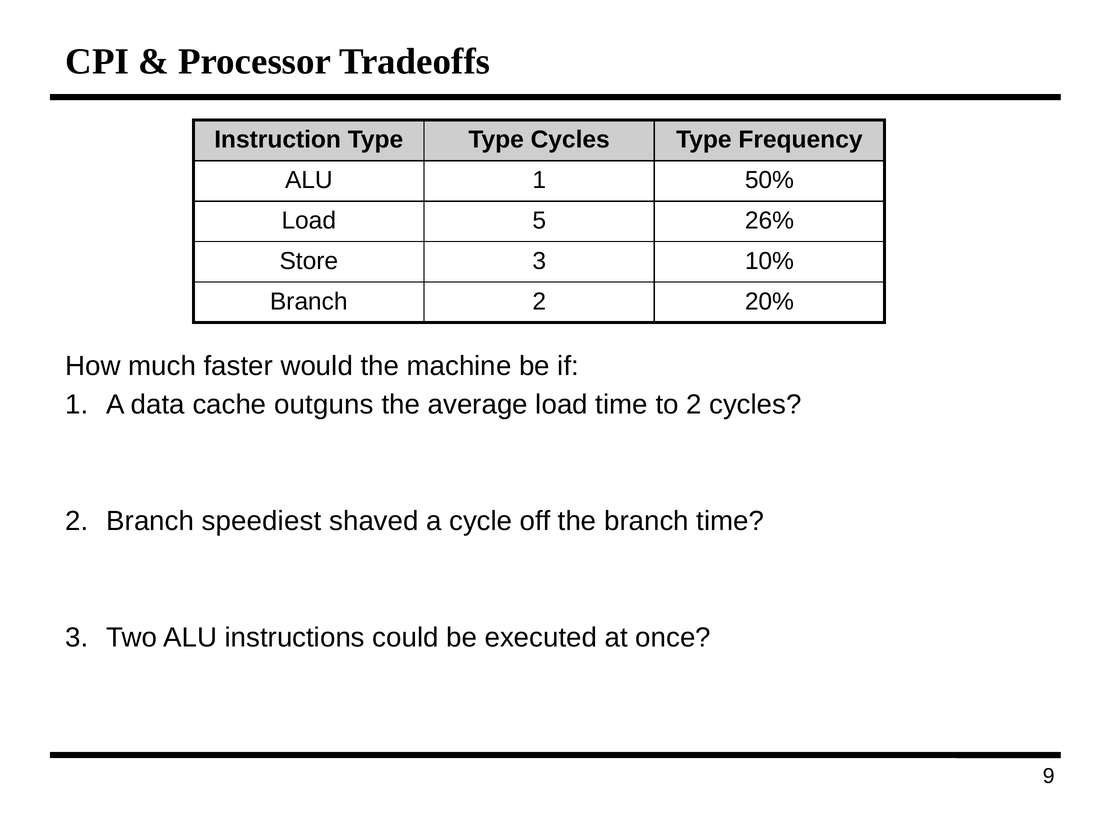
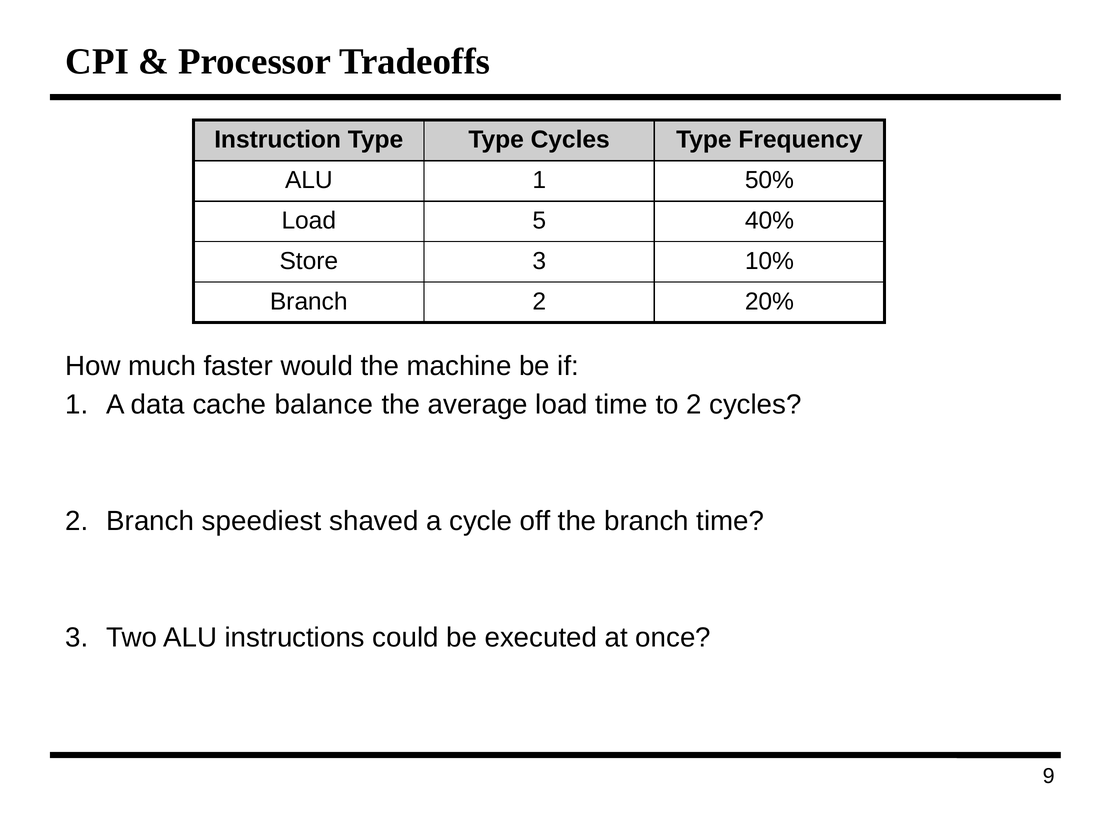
26%: 26% -> 40%
outguns: outguns -> balance
